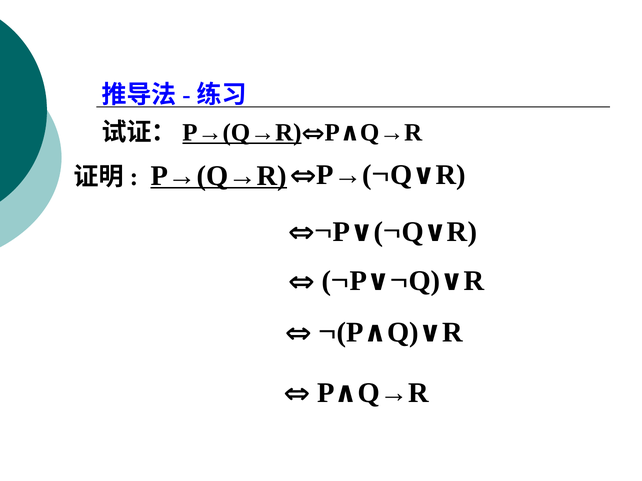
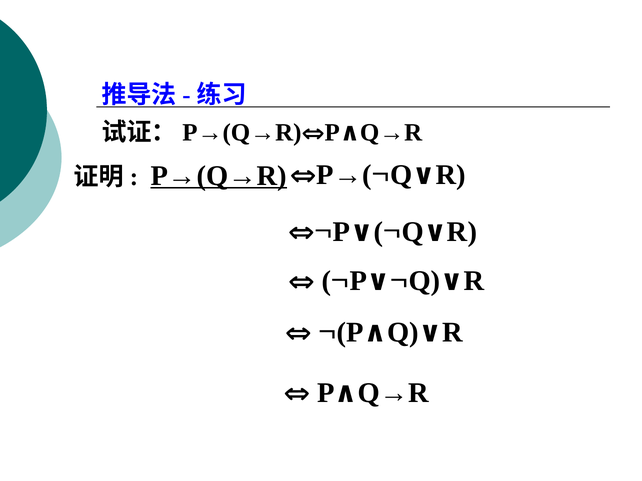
P→(Q→R at (242, 133) underline: present -> none
